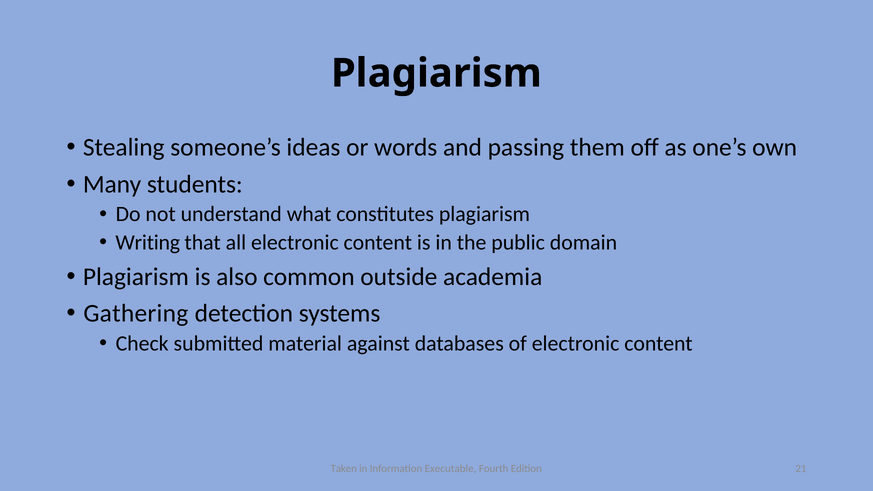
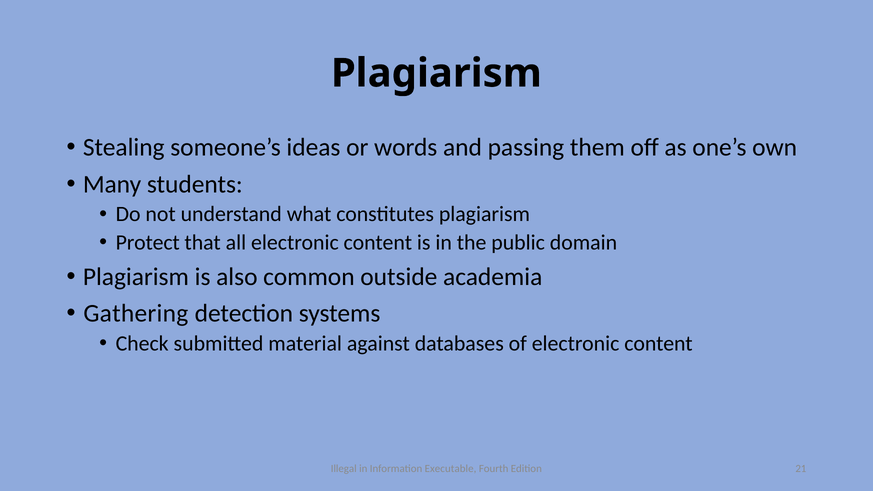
Writing: Writing -> Protect
Taken: Taken -> Illegal
